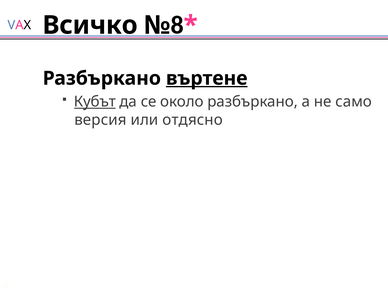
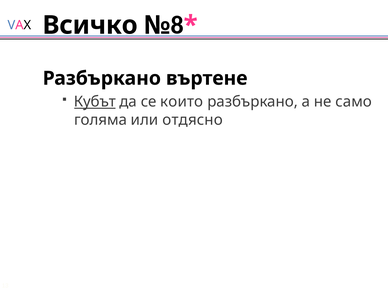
въртене underline: present -> none
около: около -> които
версия: версия -> голяма
